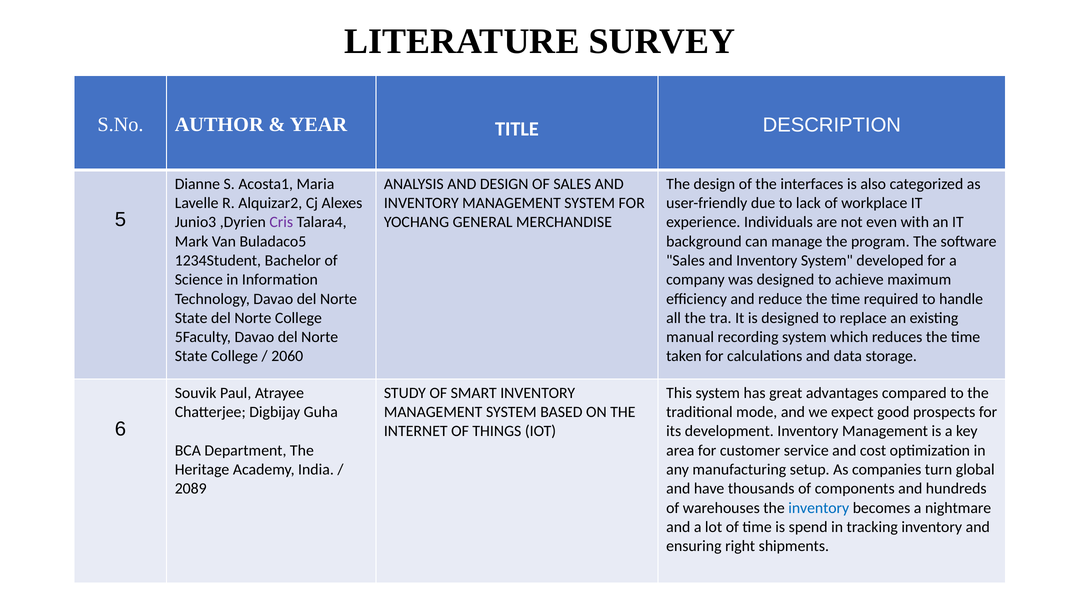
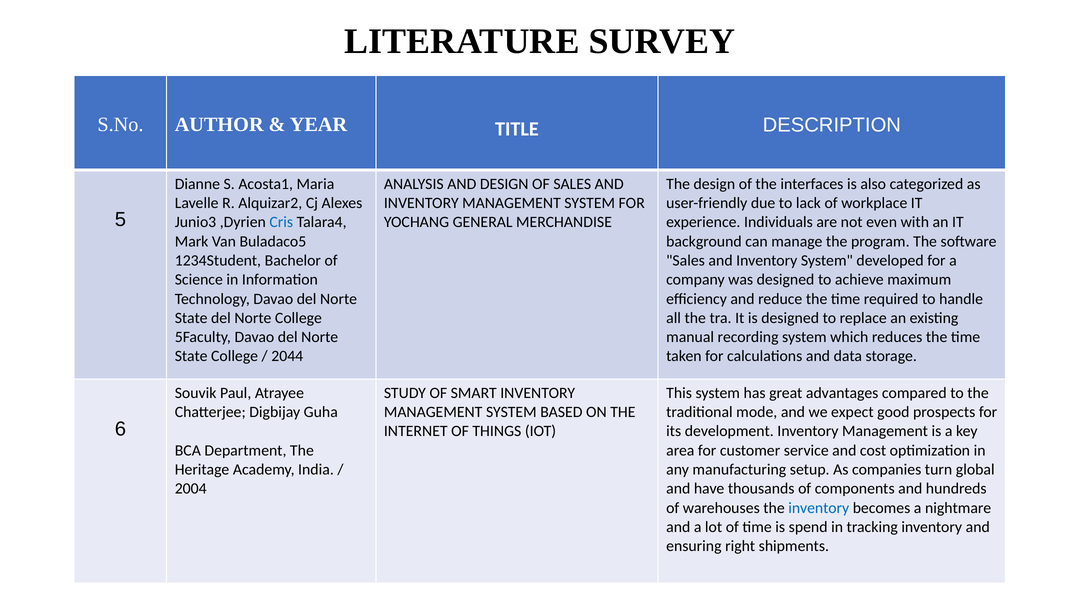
Cris colour: purple -> blue
2060: 2060 -> 2044
2089: 2089 -> 2004
